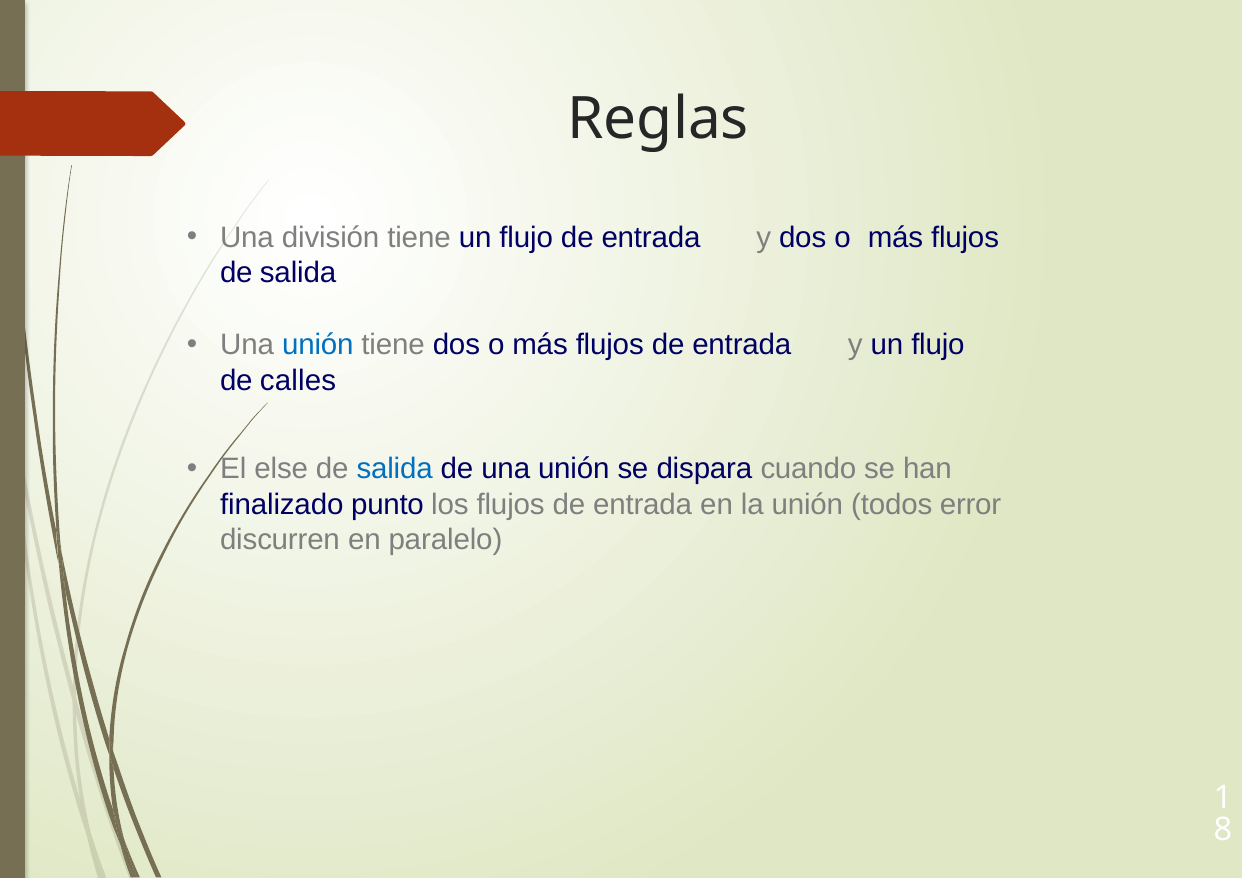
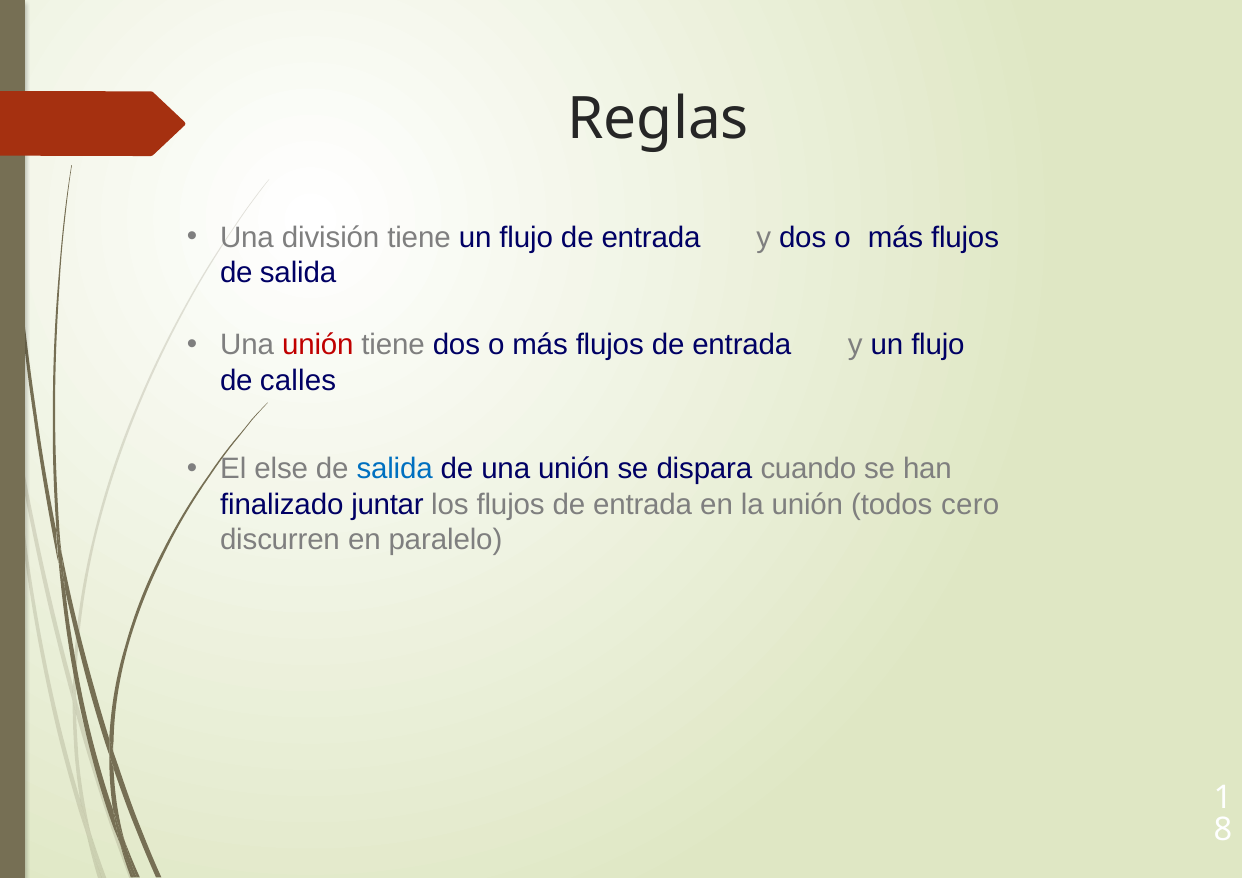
unión at (318, 345) colour: blue -> red
punto: punto -> juntar
error: error -> cero
